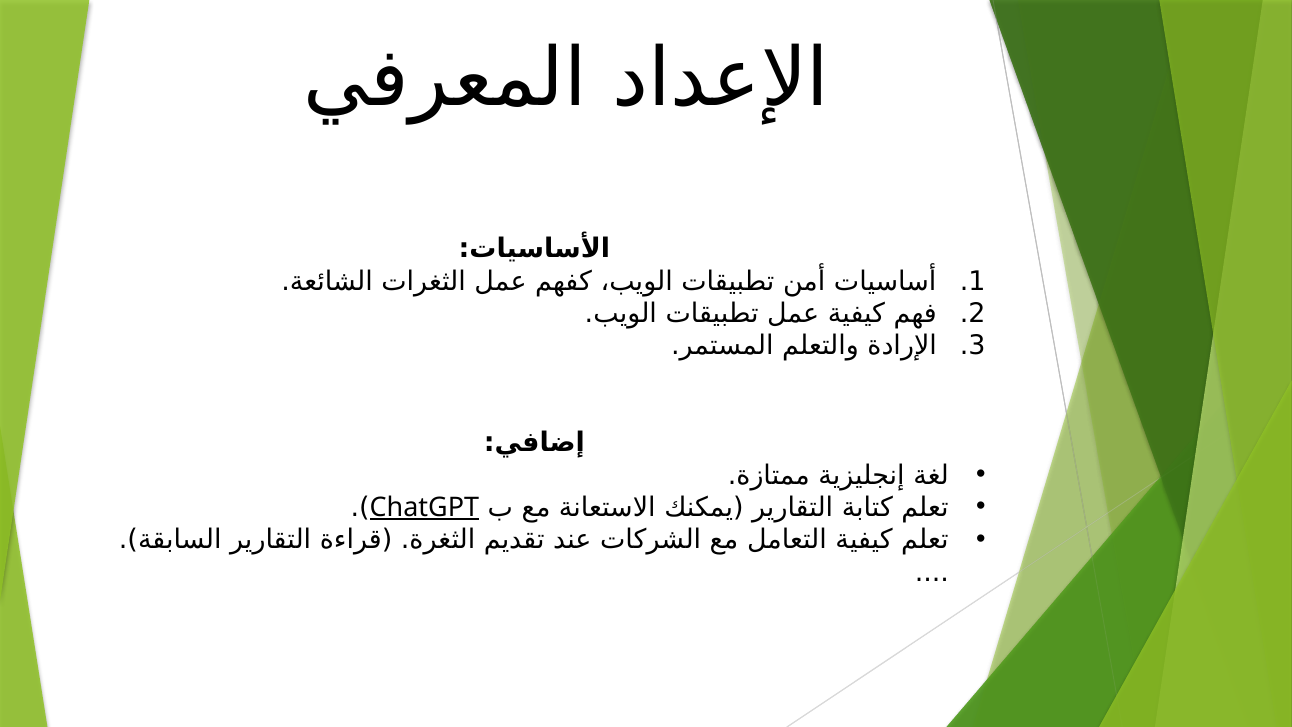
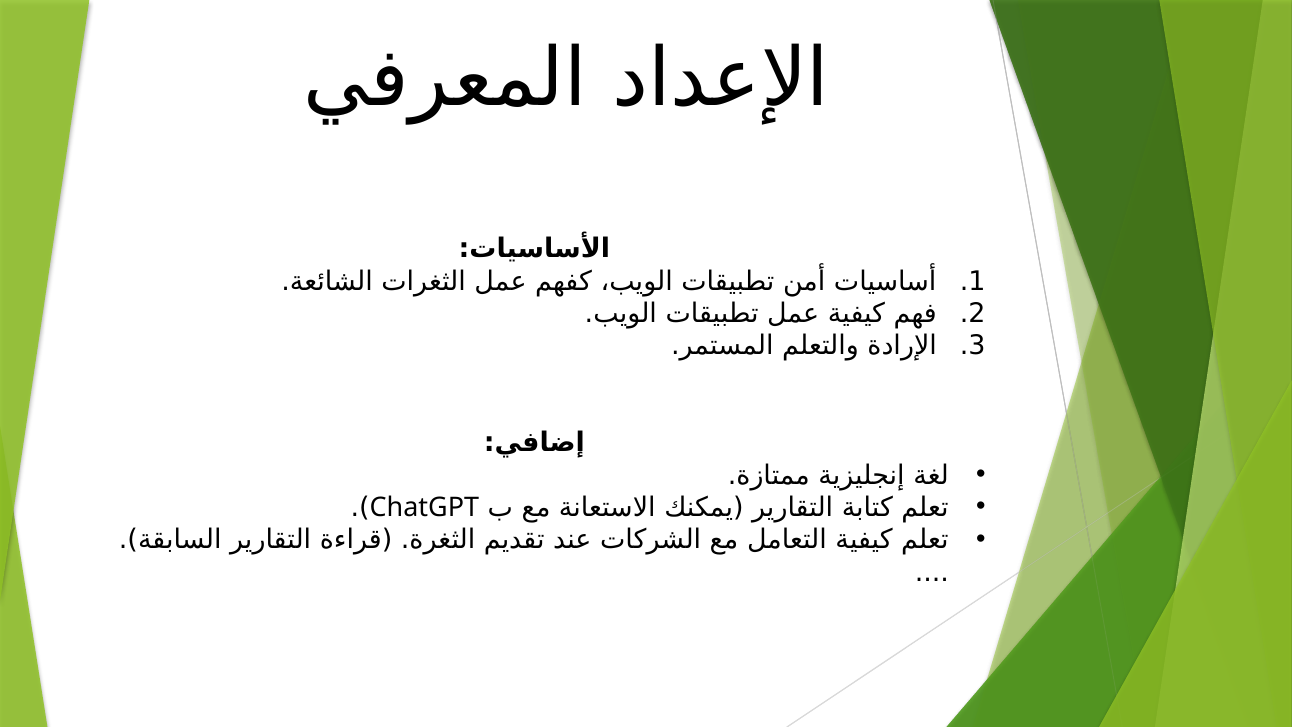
ChatGPT underline: present -> none
